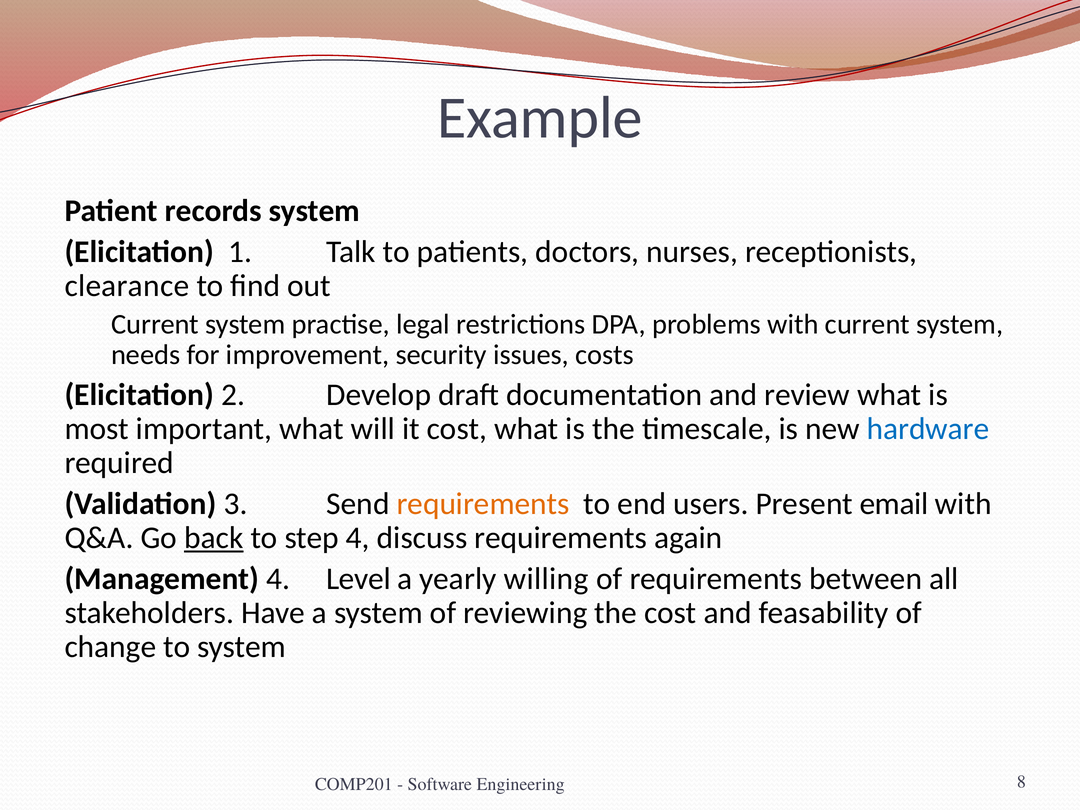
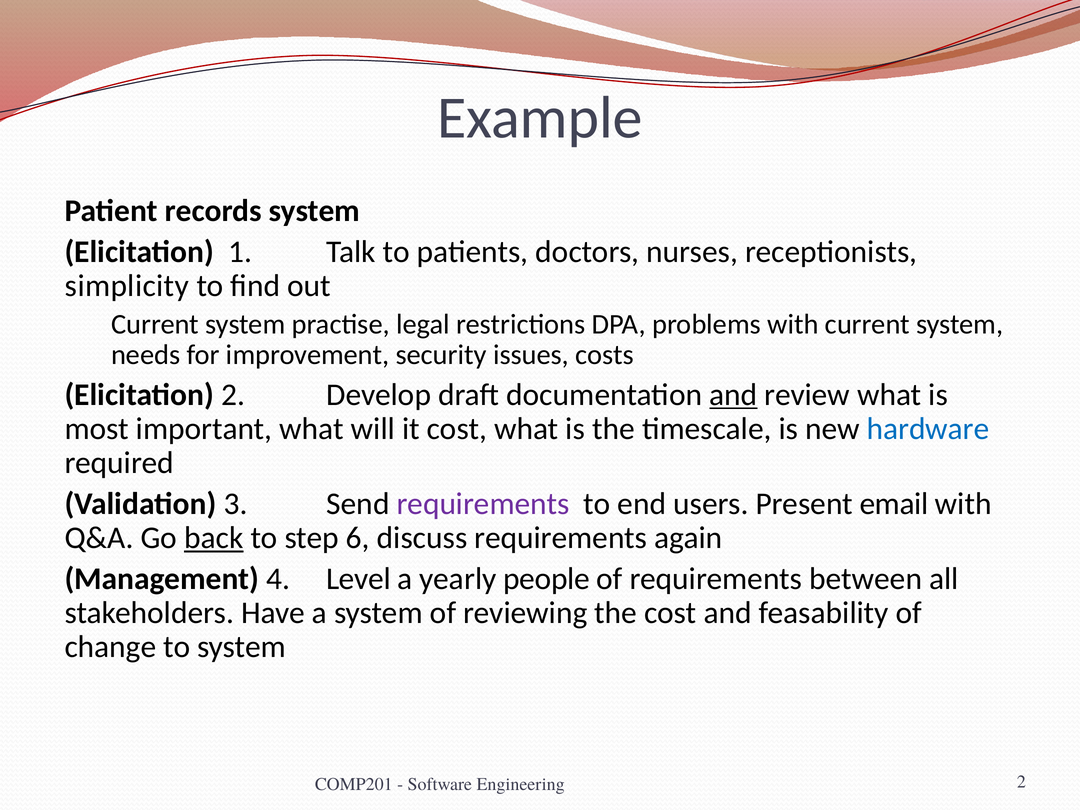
clearance: clearance -> simplicity
and at (733, 395) underline: none -> present
requirements at (483, 504) colour: orange -> purple
step 4: 4 -> 6
willing: willing -> people
Engineering 8: 8 -> 2
